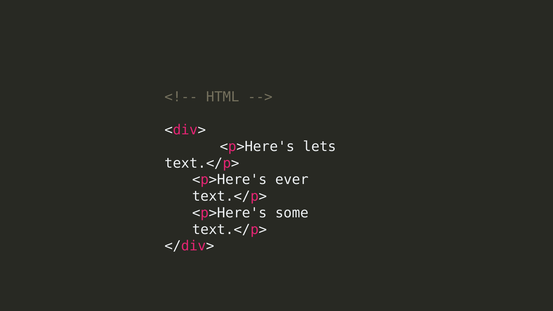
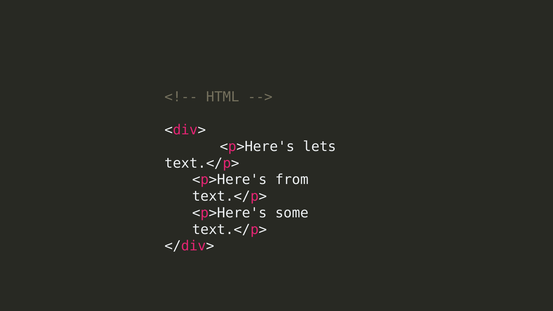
ever: ever -> from
